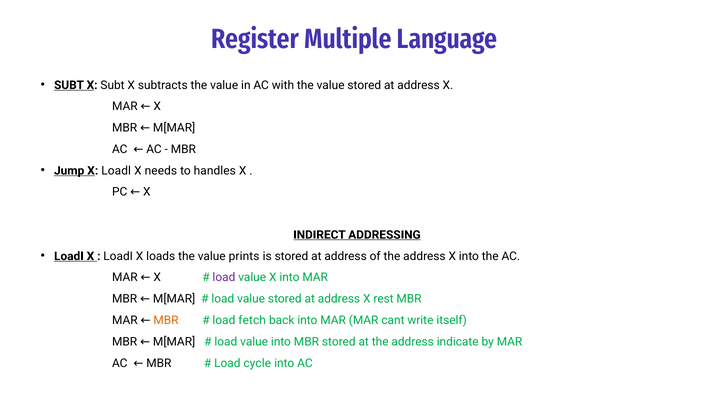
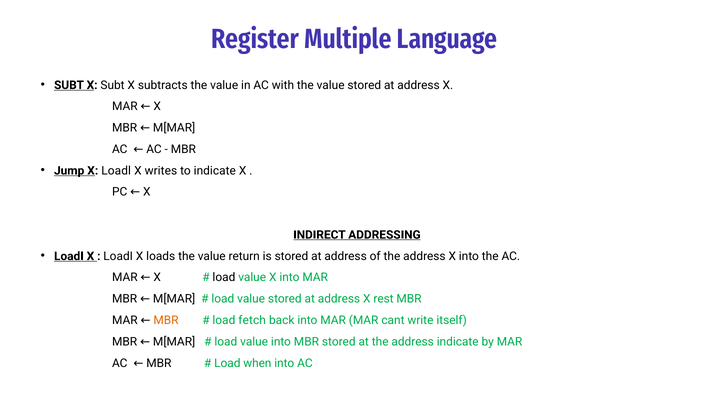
needs: needs -> writes
to handles: handles -> indicate
prints: prints -> return
load at (224, 278) colour: purple -> black
cycle: cycle -> when
